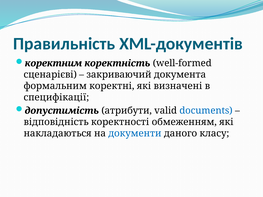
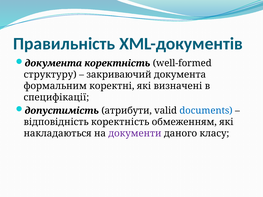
коректним at (53, 63): коректним -> документа
сценарієві: сценарієві -> структуру
відповідність коректності: коректності -> коректність
документи colour: blue -> purple
